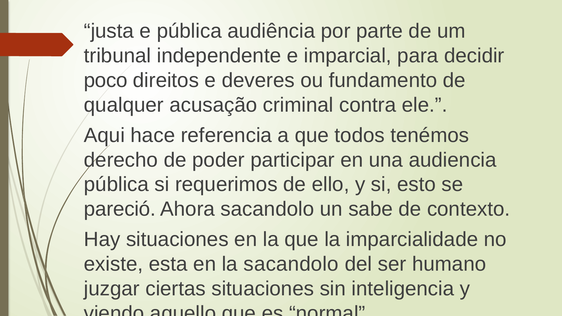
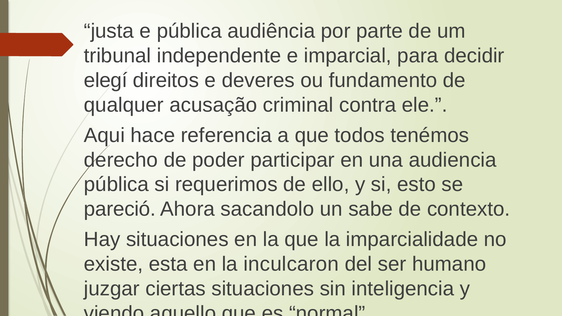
poco: poco -> elegí
la sacandolo: sacandolo -> inculcaron
